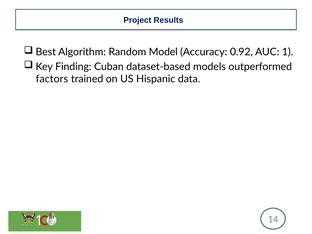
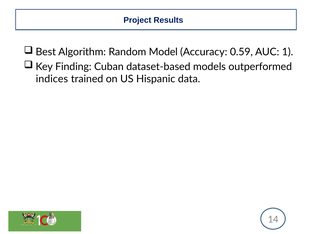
0.92: 0.92 -> 0.59
factors: factors -> indices
